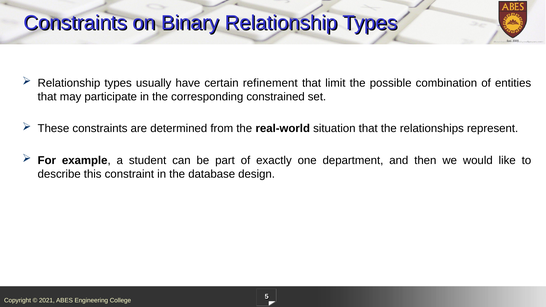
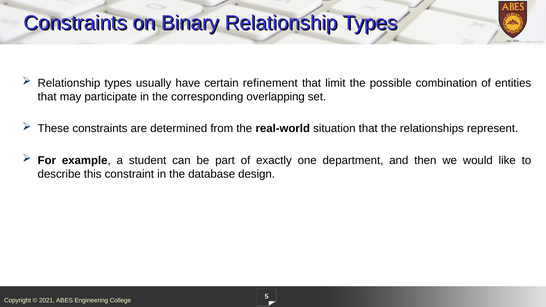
constrained: constrained -> overlapping
